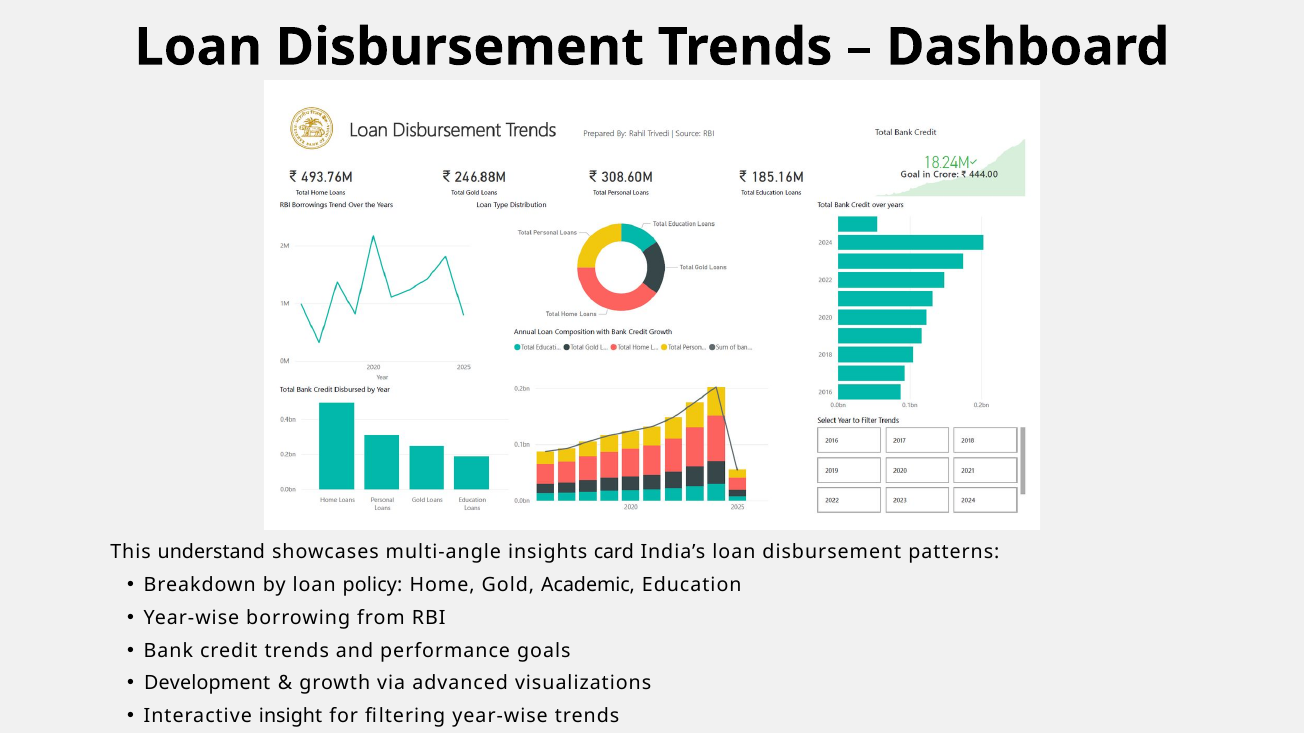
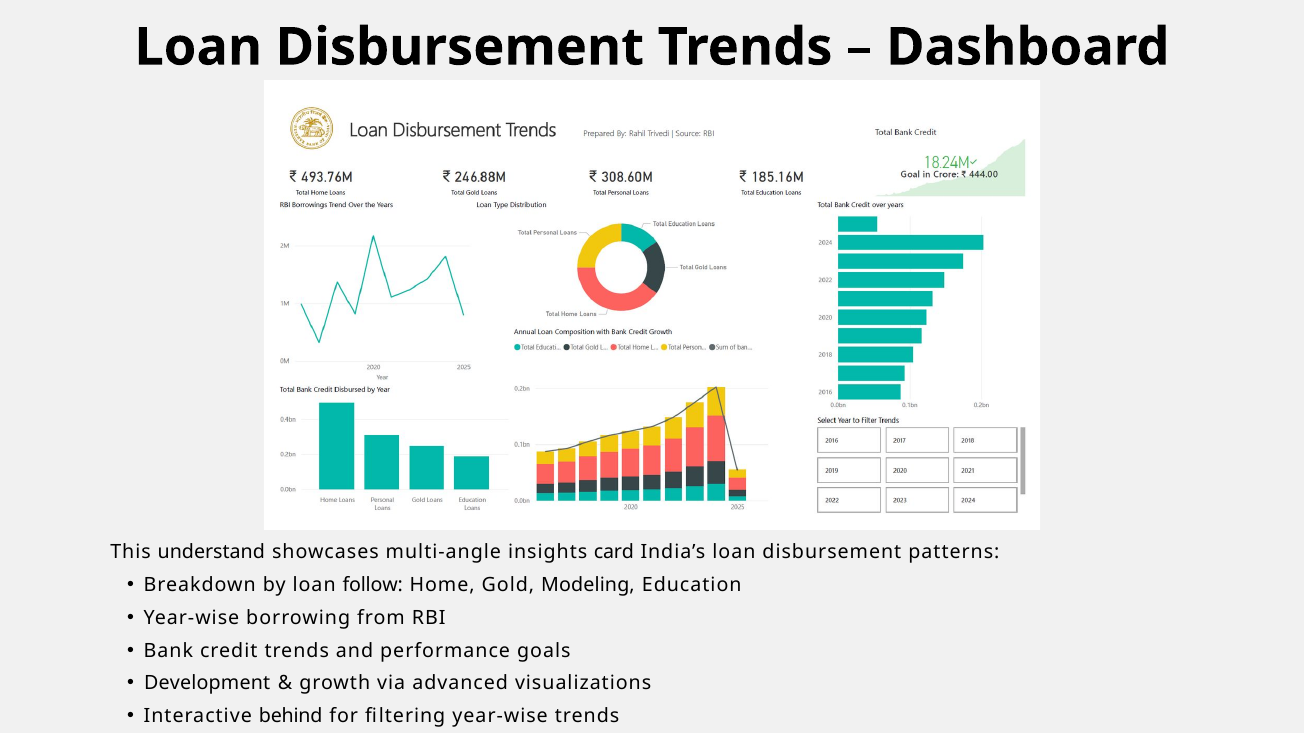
policy: policy -> follow
Academic: Academic -> Modeling
insight: insight -> behind
